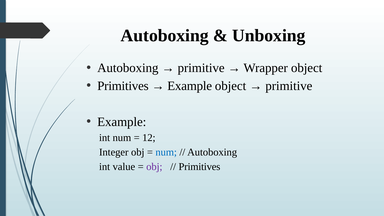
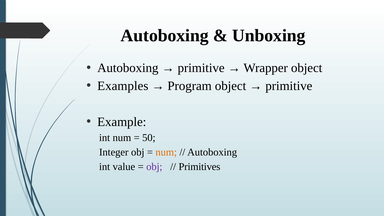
Primitives at (123, 86): Primitives -> Examples
Example at (190, 86): Example -> Program
12: 12 -> 50
num at (166, 152) colour: blue -> orange
